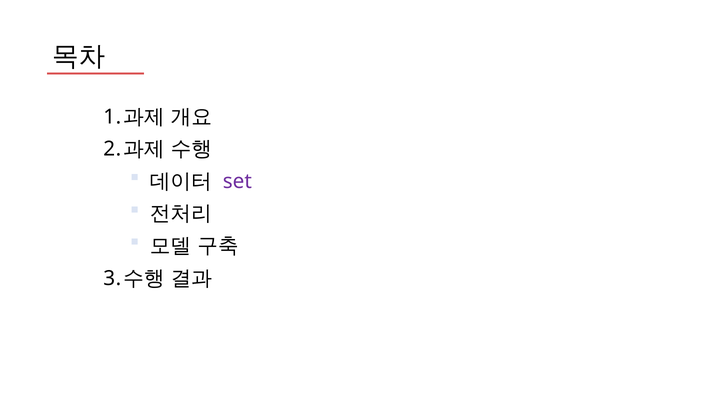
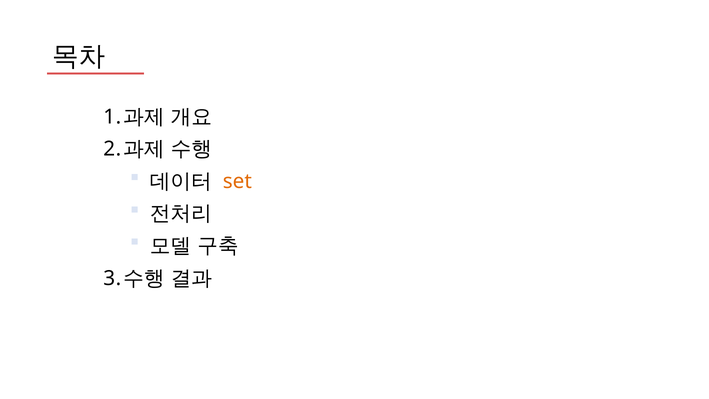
set colour: purple -> orange
